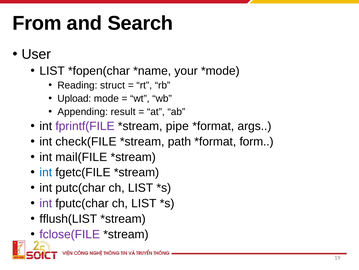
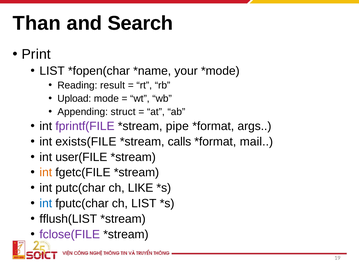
From: From -> Than
User: User -> Print
struct: struct -> result
result: result -> struct
check(FILE: check(FILE -> exists(FILE
path: path -> calls
form: form -> mail
mail(FILE: mail(FILE -> user(FILE
int at (46, 172) colour: blue -> orange
putc(char ch LIST: LIST -> LIKE
int at (46, 203) colour: purple -> blue
